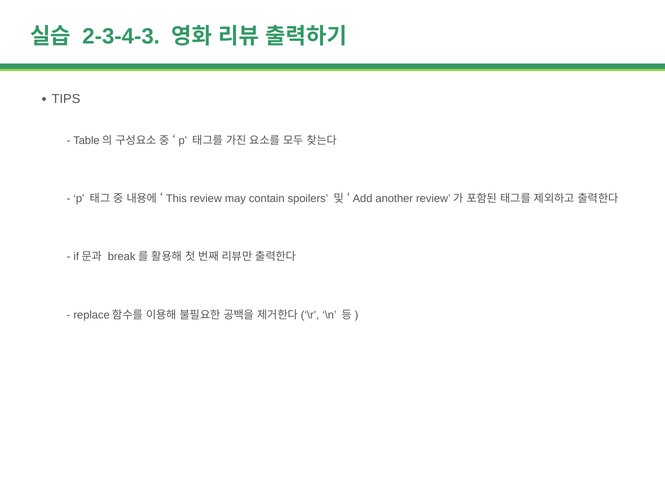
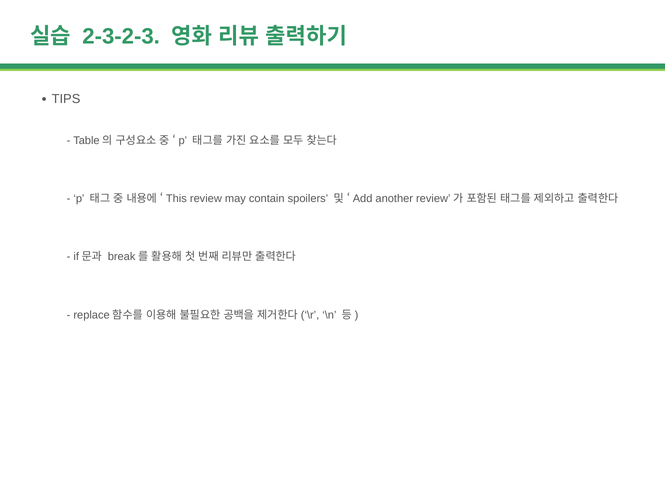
2-3-4-3: 2-3-4-3 -> 2-3-2-3
